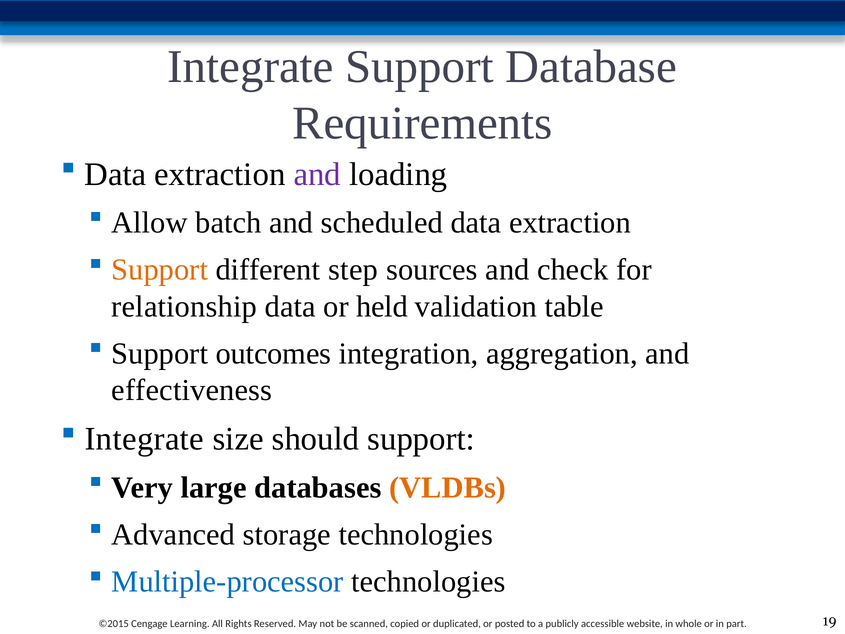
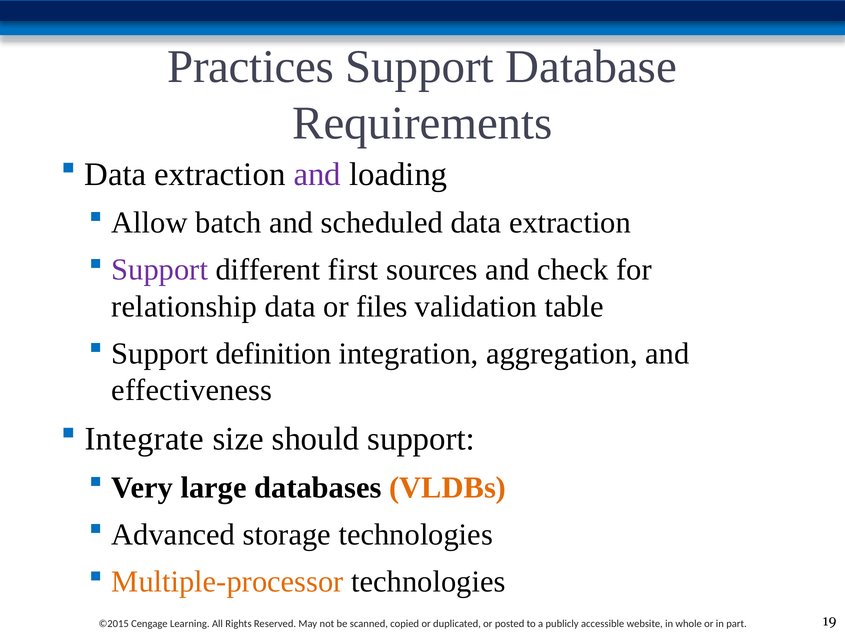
Integrate at (250, 67): Integrate -> Practices
Support at (160, 270) colour: orange -> purple
step: step -> first
held: held -> files
outcomes: outcomes -> definition
Multiple-processor colour: blue -> orange
